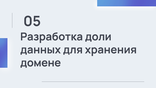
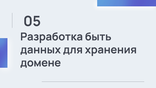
доли: доли -> быть
